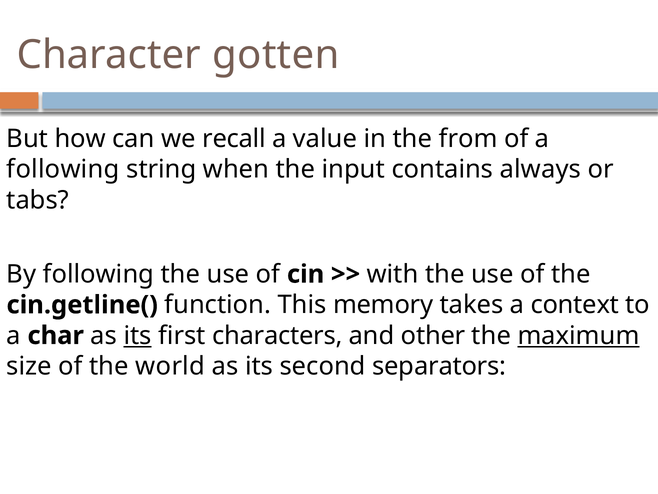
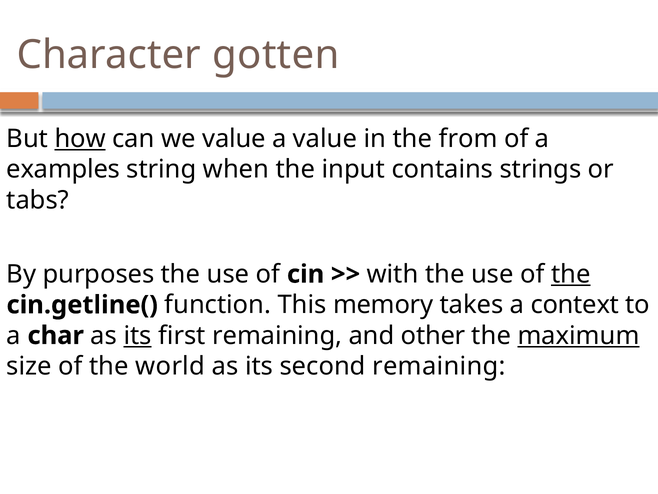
how underline: none -> present
we recall: recall -> value
following at (63, 169): following -> examples
always: always -> strings
By following: following -> purposes
the at (571, 274) underline: none -> present
first characters: characters -> remaining
second separators: separators -> remaining
